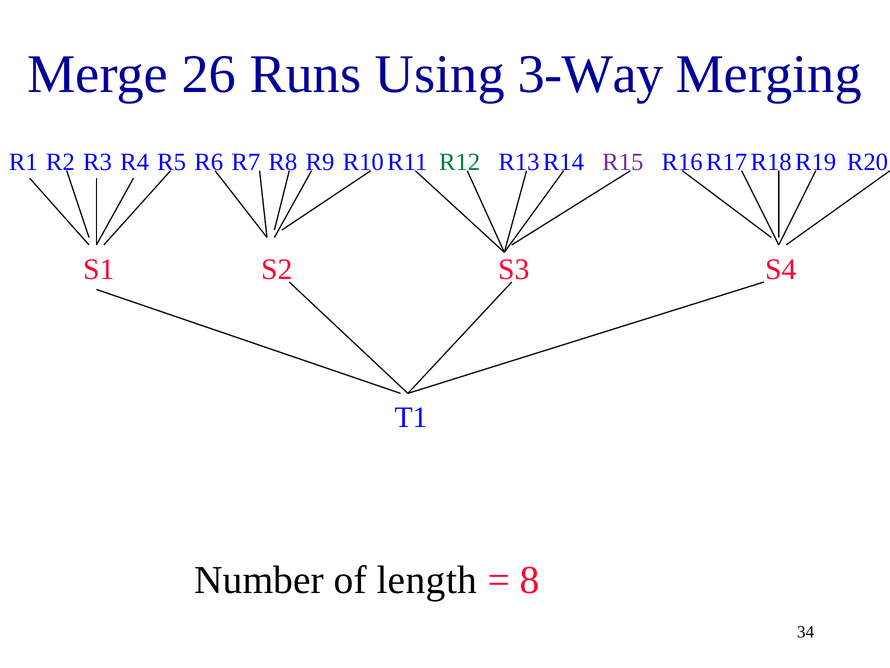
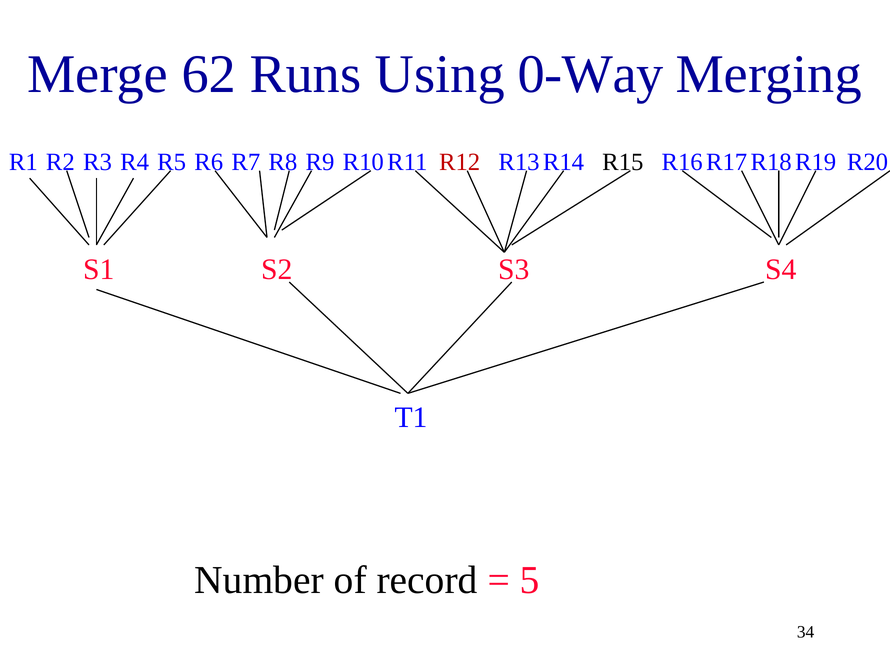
26: 26 -> 62
3-Way: 3-Way -> 0-Way
R12 colour: green -> red
R15 colour: purple -> black
length: length -> record
8: 8 -> 5
